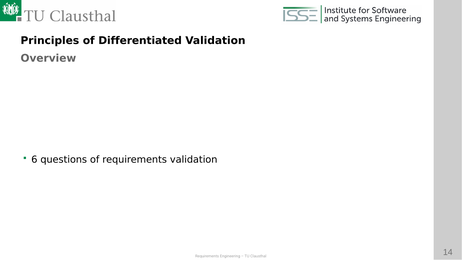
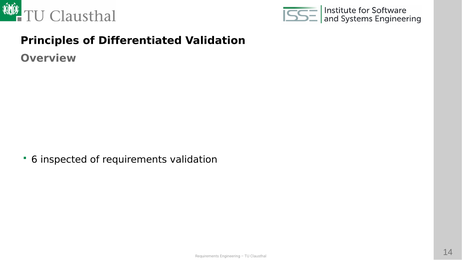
questions: questions -> inspected
